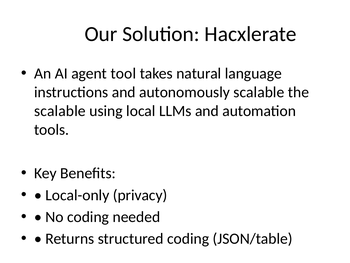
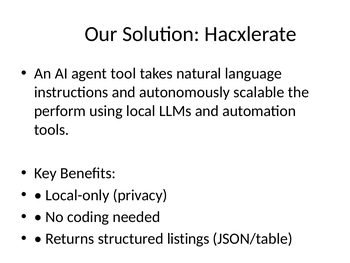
scalable at (60, 111): scalable -> perform
structured coding: coding -> listings
